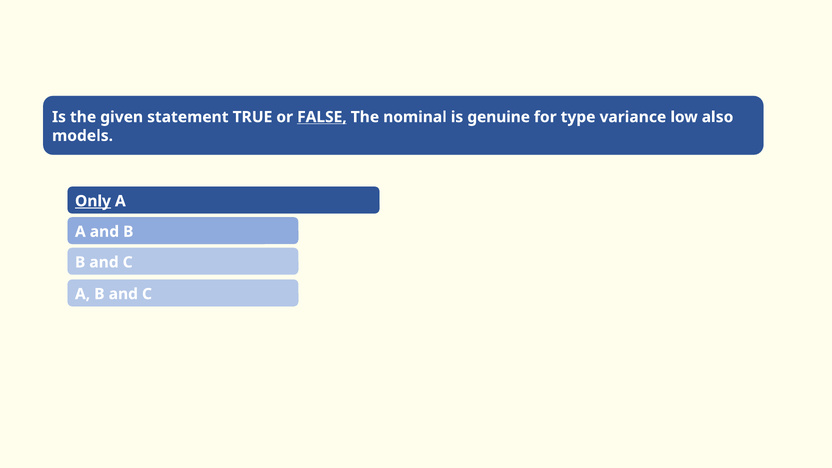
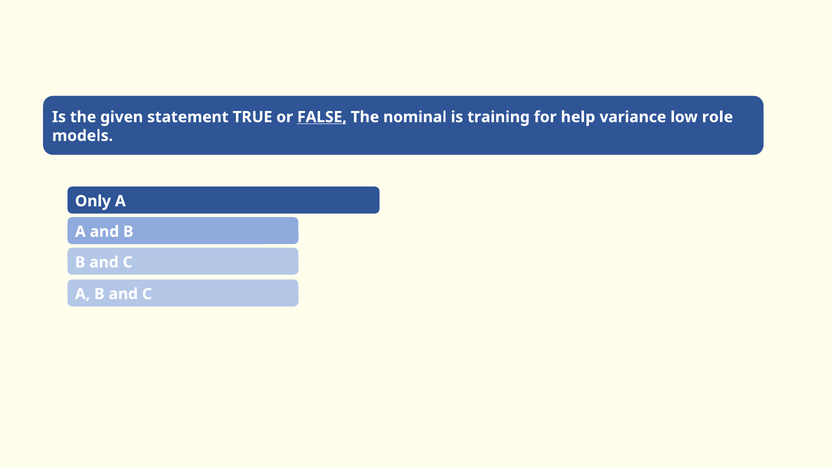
genuine: genuine -> training
type: type -> help
also: also -> role
Only underline: present -> none
